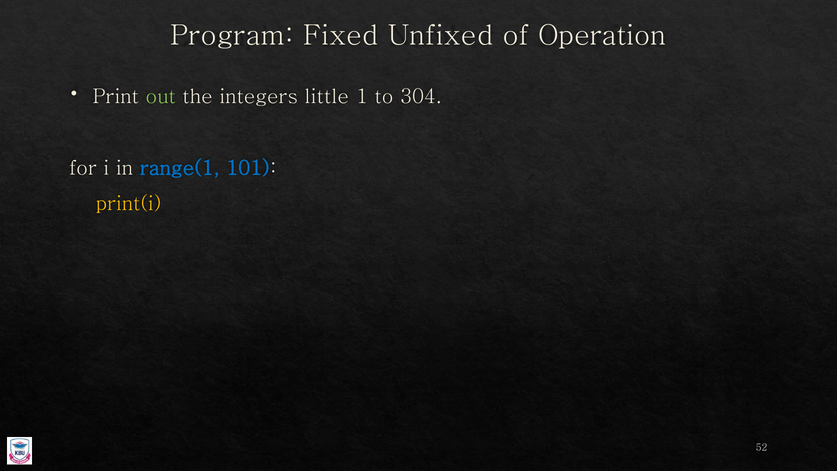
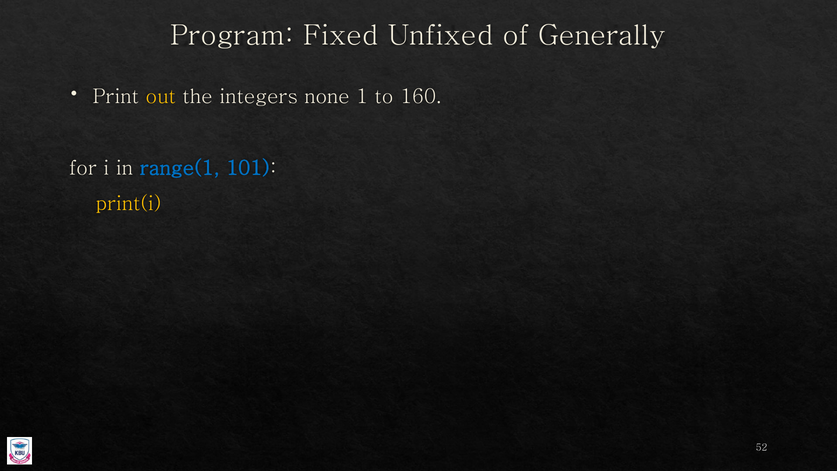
Operation: Operation -> Generally
out colour: light green -> yellow
little: little -> none
304: 304 -> 160
